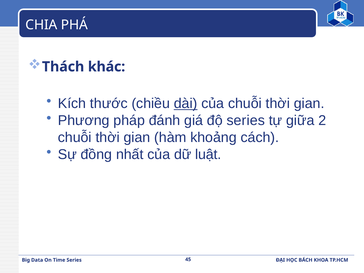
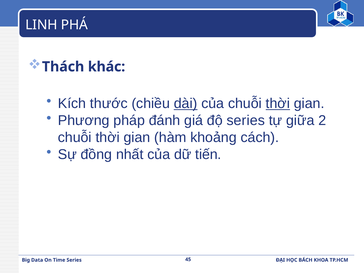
CHIA: CHIA -> LINH
thời at (278, 104) underline: none -> present
luật: luật -> tiến
